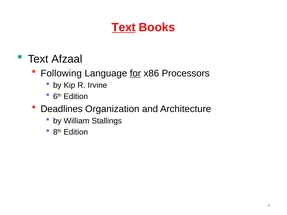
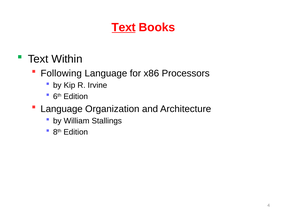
Afzaal: Afzaal -> Within
for underline: present -> none
Deadlines at (62, 109): Deadlines -> Language
